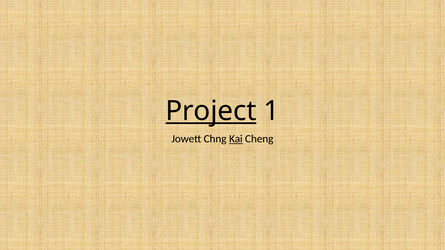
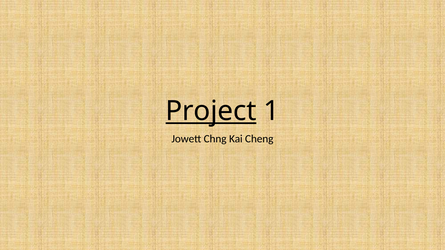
Kai underline: present -> none
